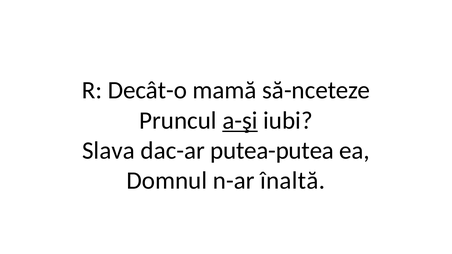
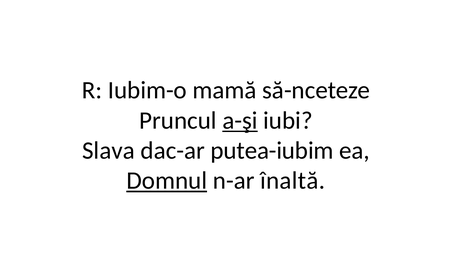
Decât-o: Decât-o -> Iubim-o
putea-putea: putea-putea -> putea-iubim
Domnul underline: none -> present
